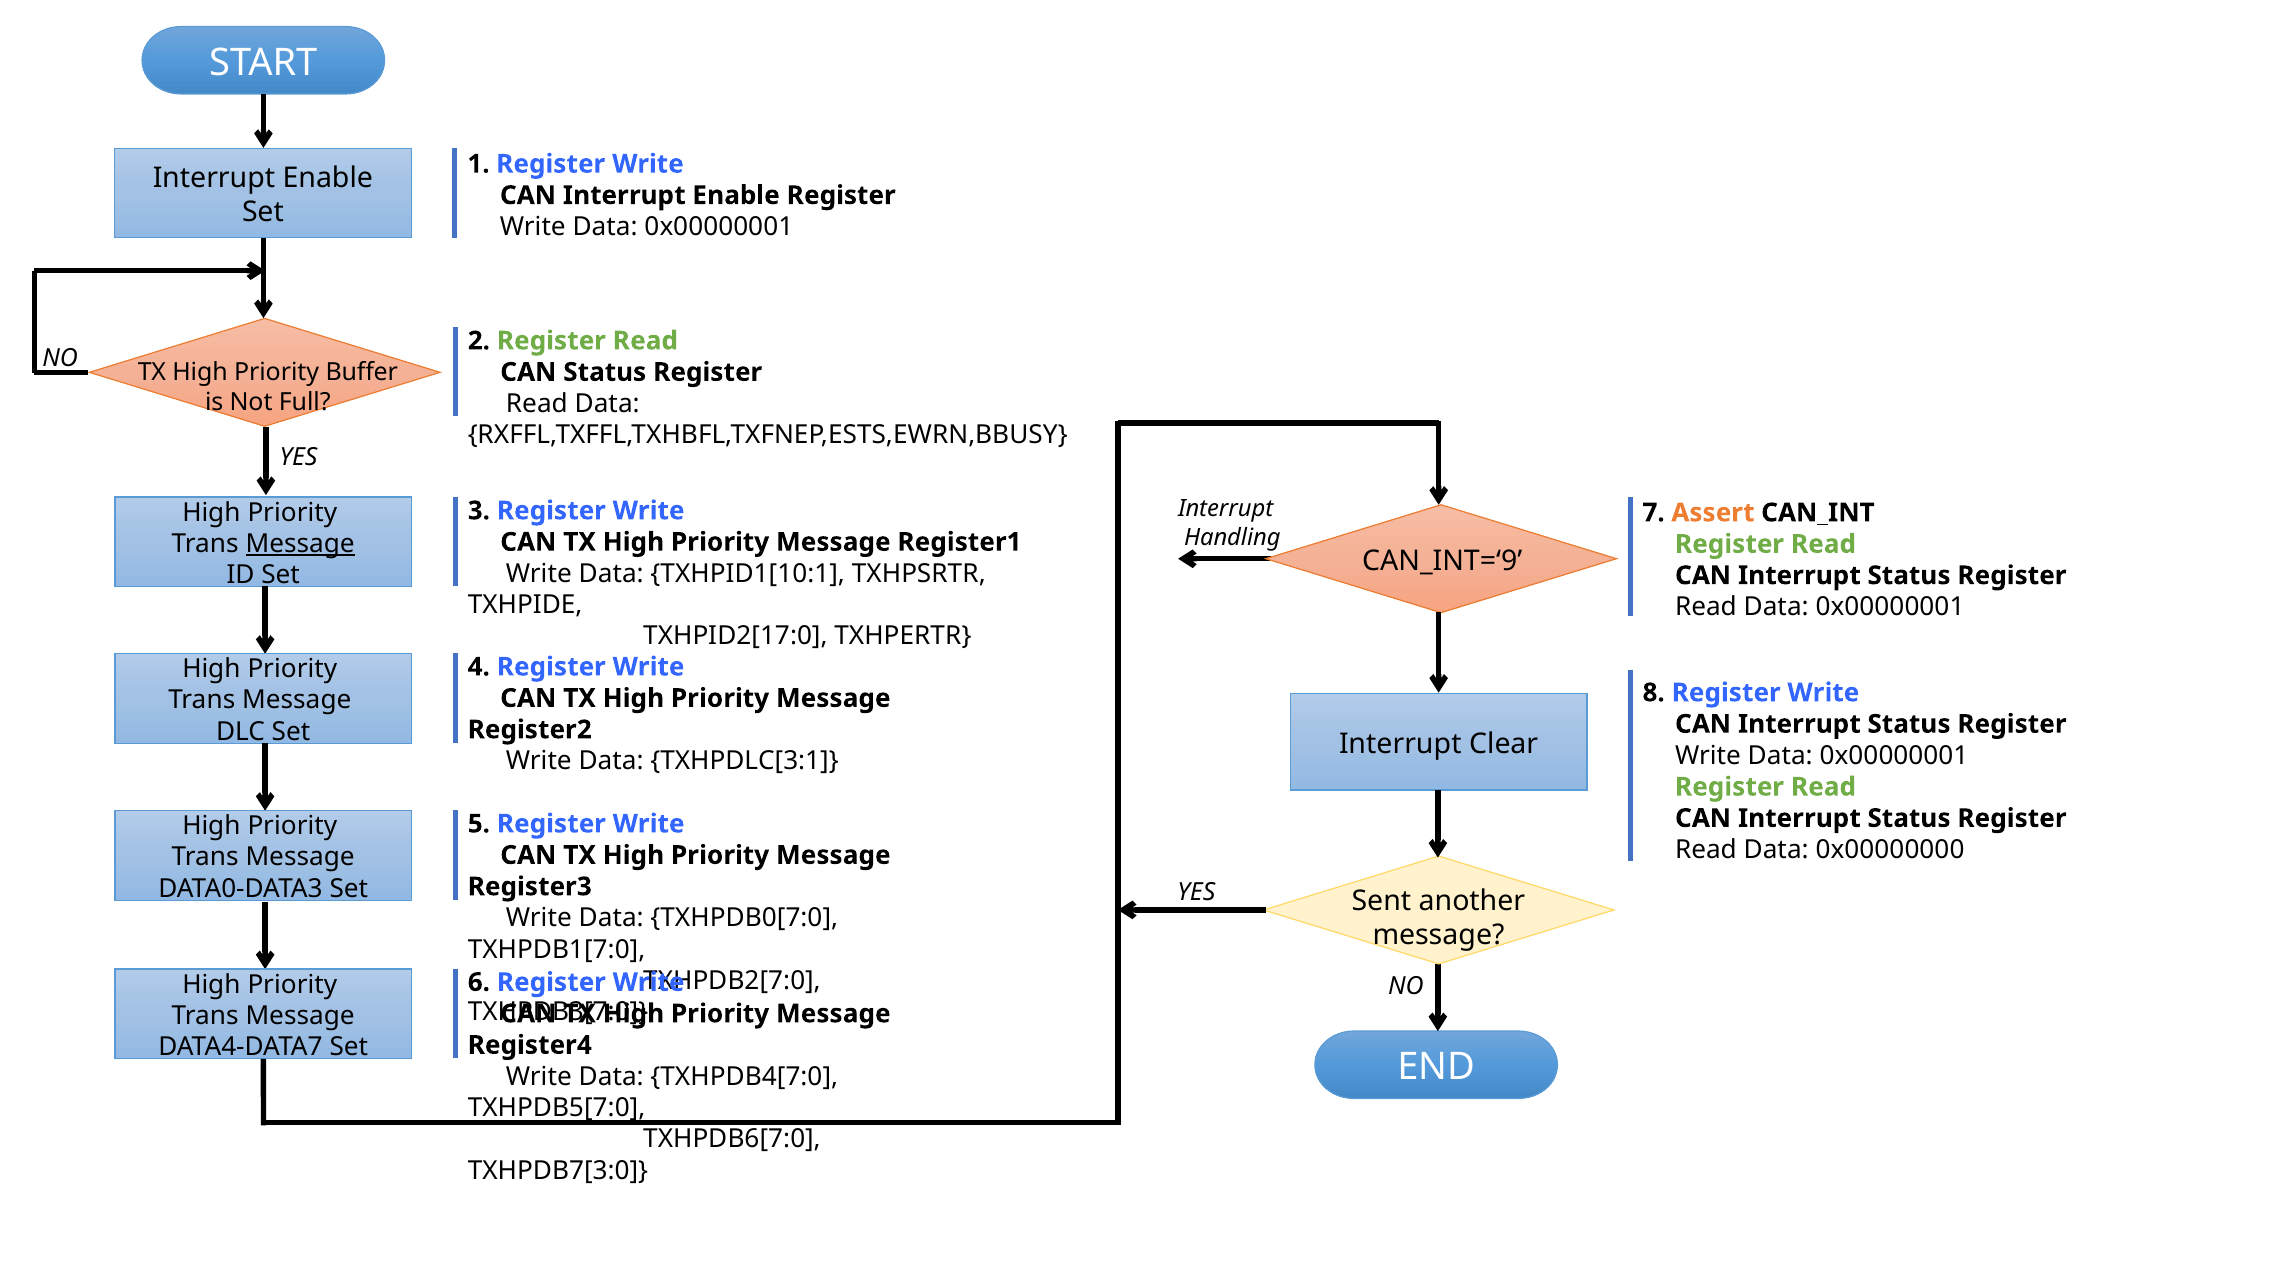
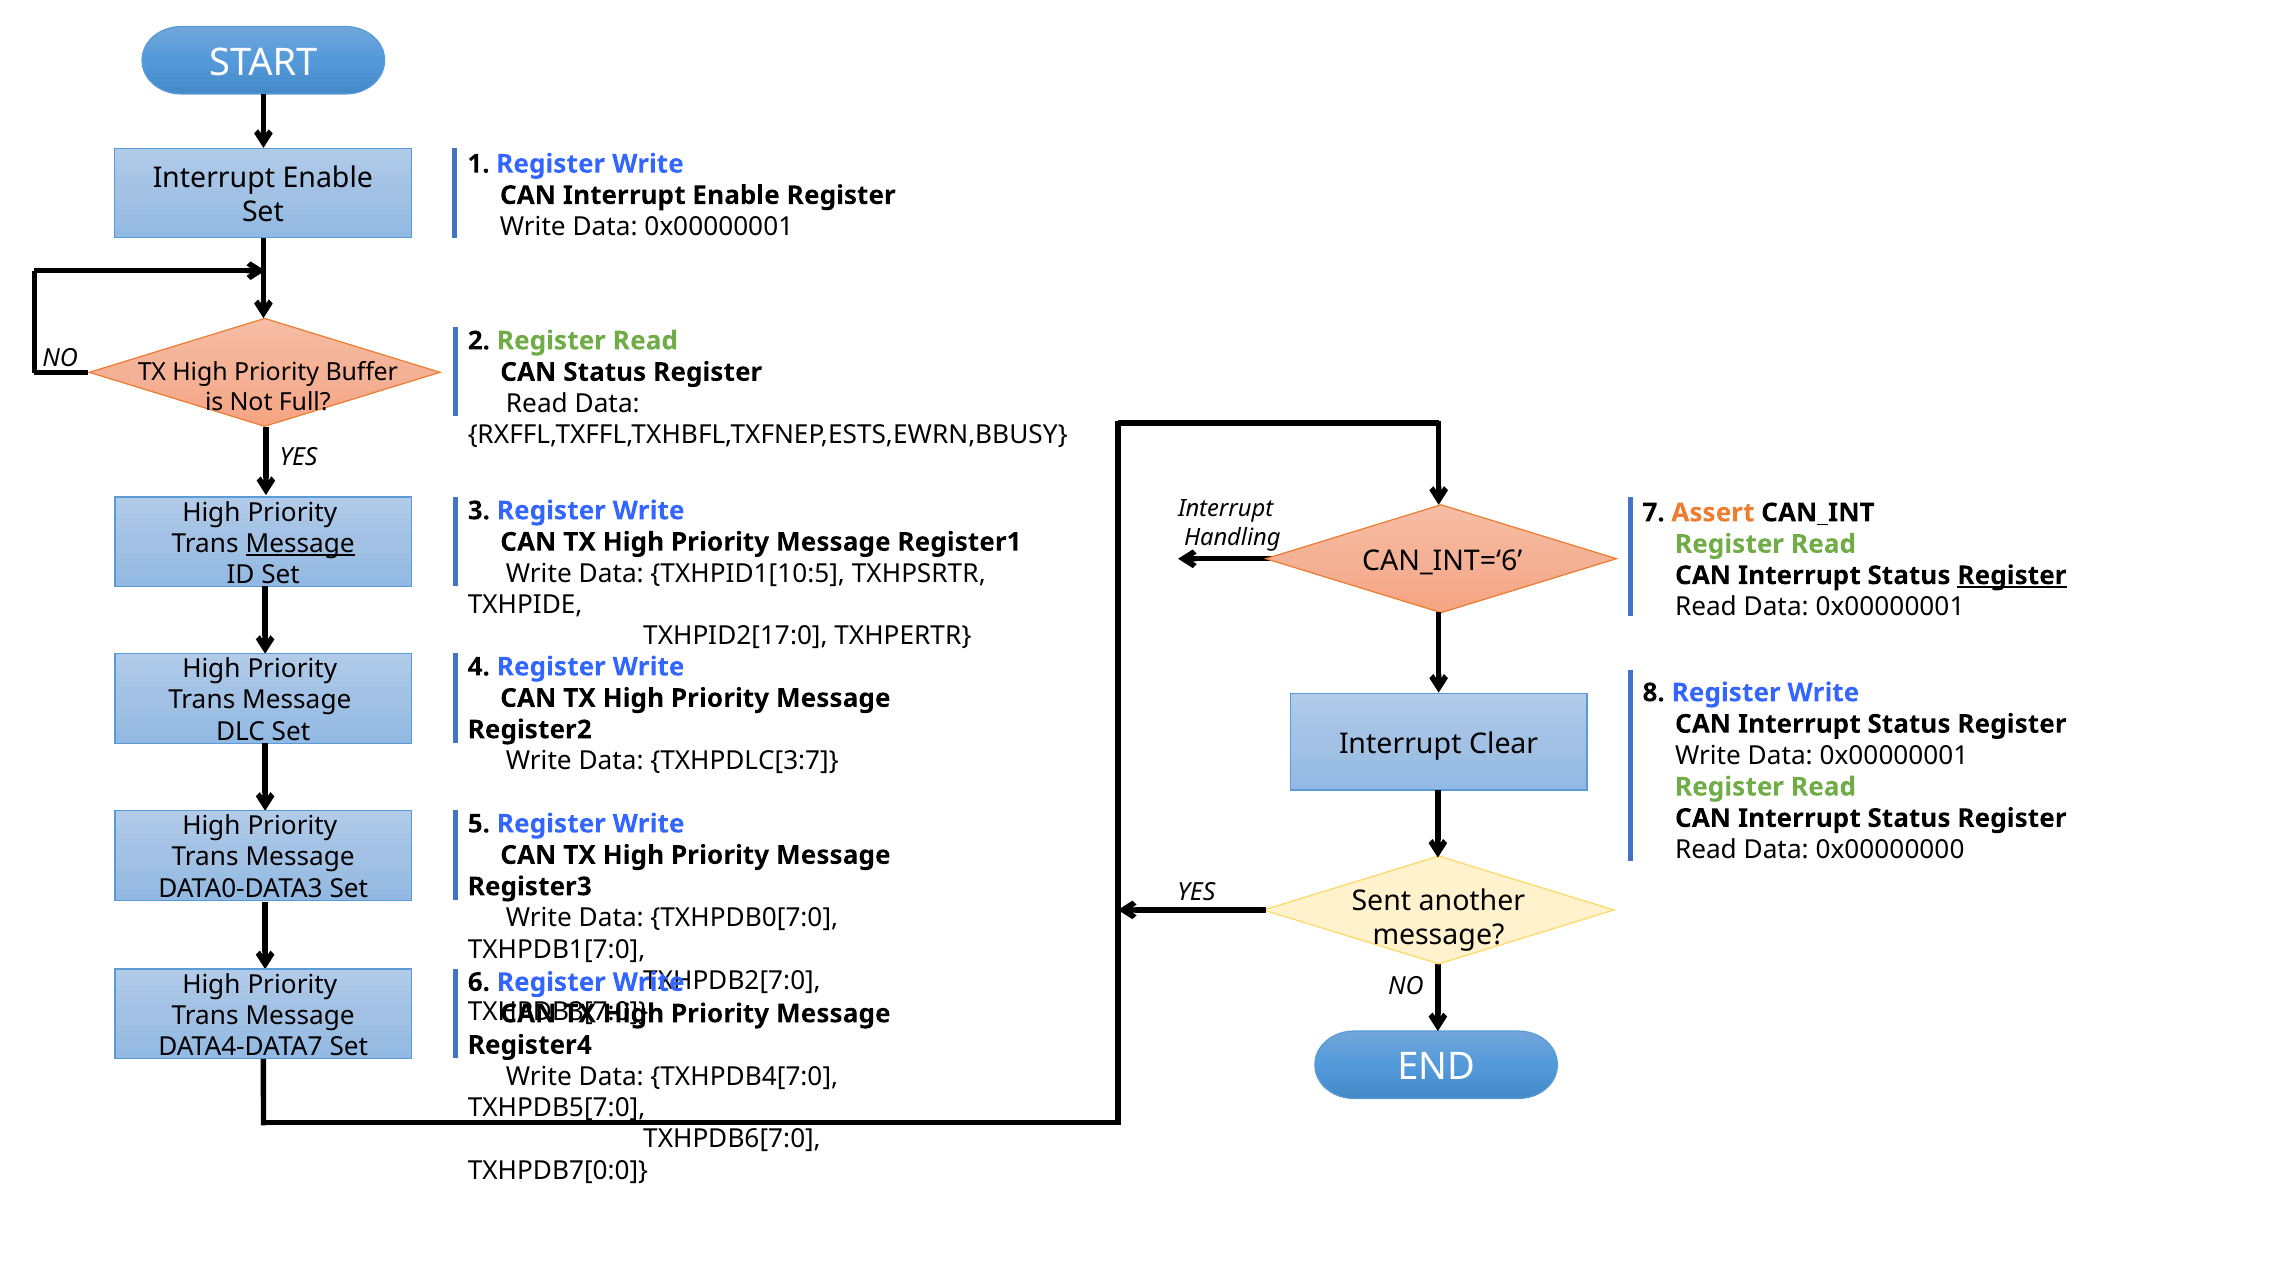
CAN_INT=‘9: CAN_INT=‘9 -> CAN_INT=‘6
TXHPID1[10:1: TXHPID1[10:1 -> TXHPID1[10:5
Register at (2012, 576) underline: none -> present
TXHPDLC[3:1: TXHPDLC[3:1 -> TXHPDLC[3:7
TXHPDB7[3:0: TXHPDB7[3:0 -> TXHPDB7[0:0
